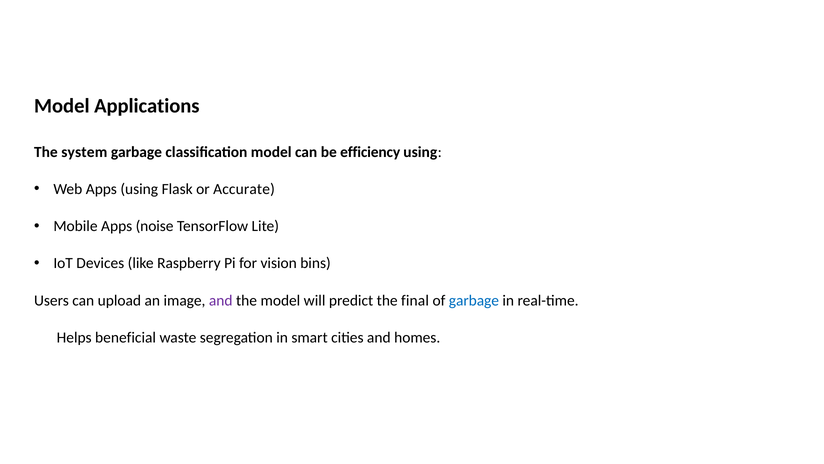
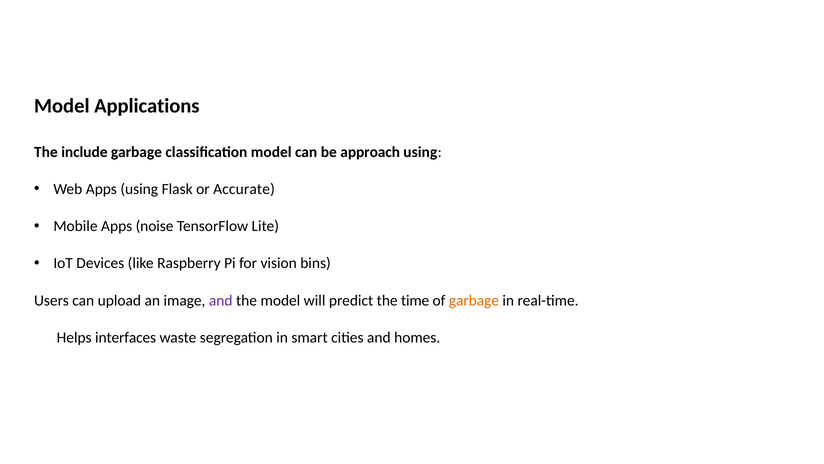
system: system -> include
efficiency: efficiency -> approach
final: final -> time
garbage at (474, 300) colour: blue -> orange
beneficial: beneficial -> interfaces
